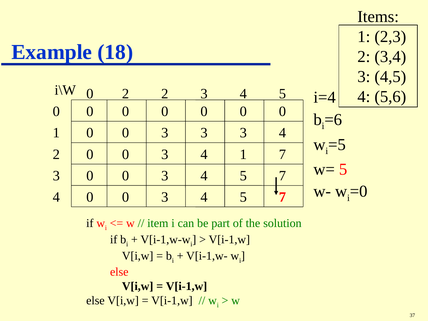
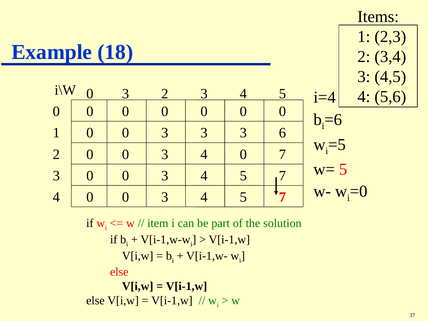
2 at (126, 94): 2 -> 3
3 3 4: 4 -> 6
4 1: 1 -> 0
